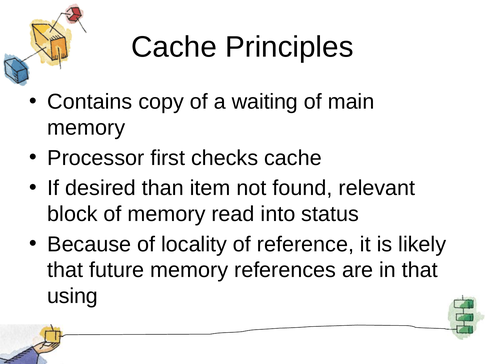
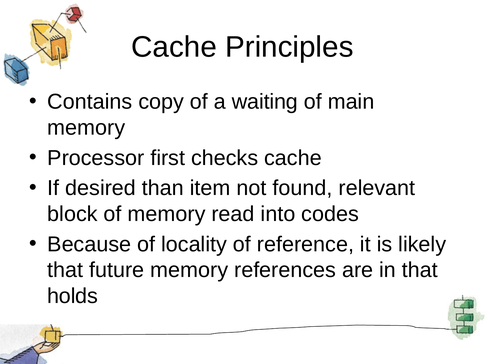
status: status -> codes
using: using -> holds
